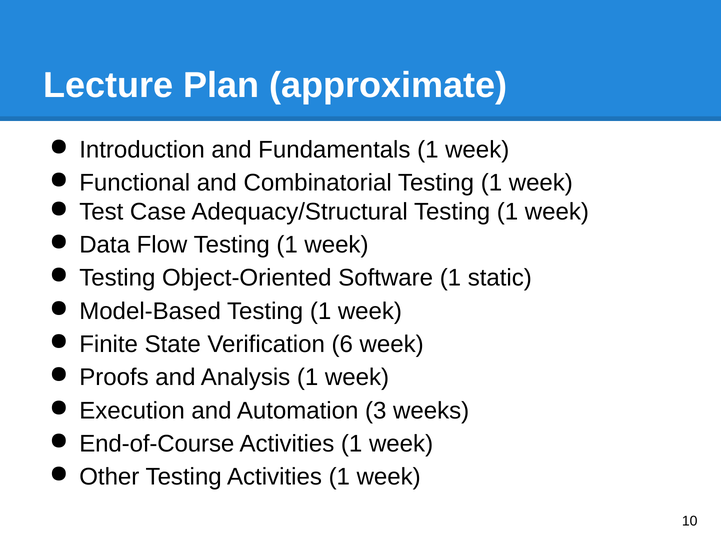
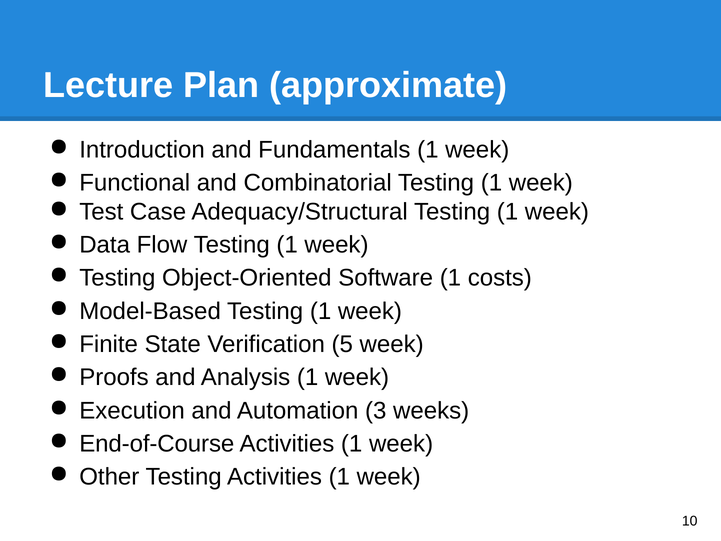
static: static -> costs
6: 6 -> 5
